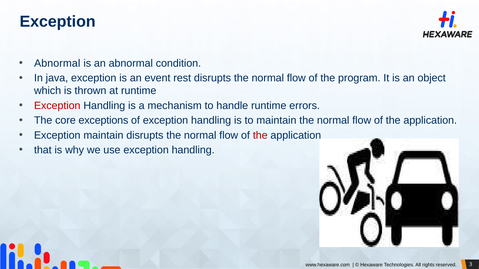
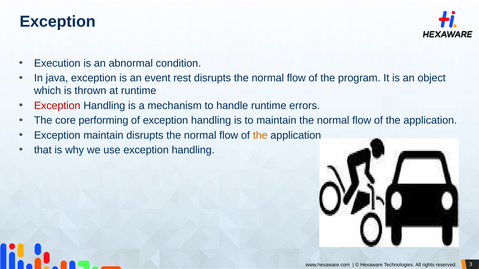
Abnormal at (57, 63): Abnormal -> Execution
exceptions: exceptions -> performing
the at (260, 135) colour: red -> orange
